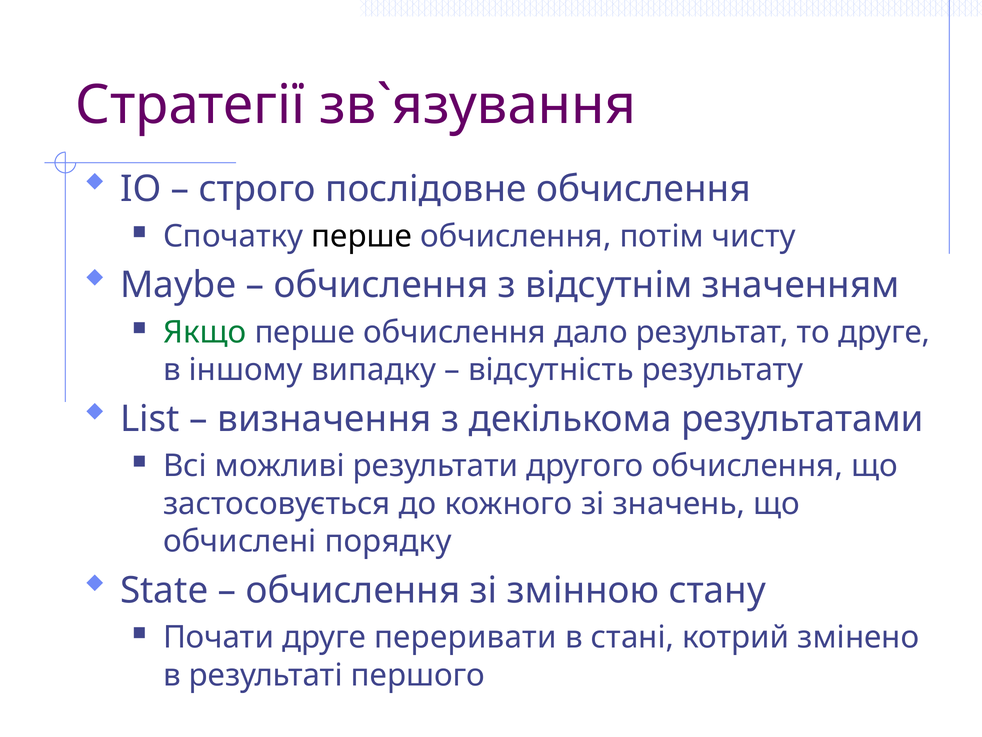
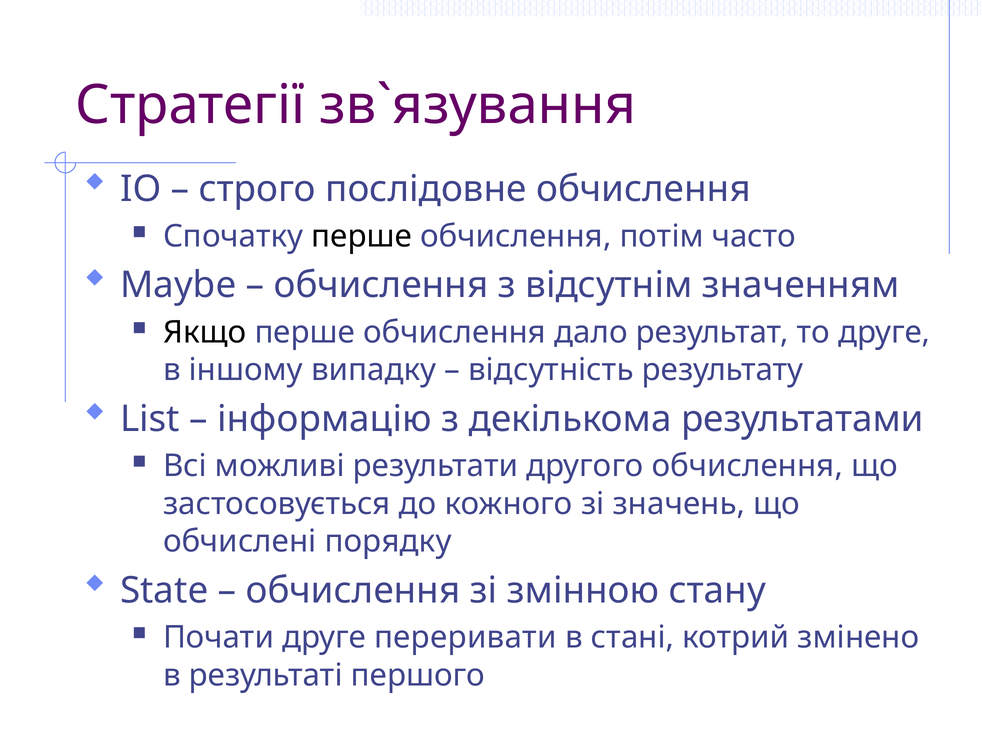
чисту: чисту -> часто
Якщо colour: green -> black
визначення: визначення -> інформацію
